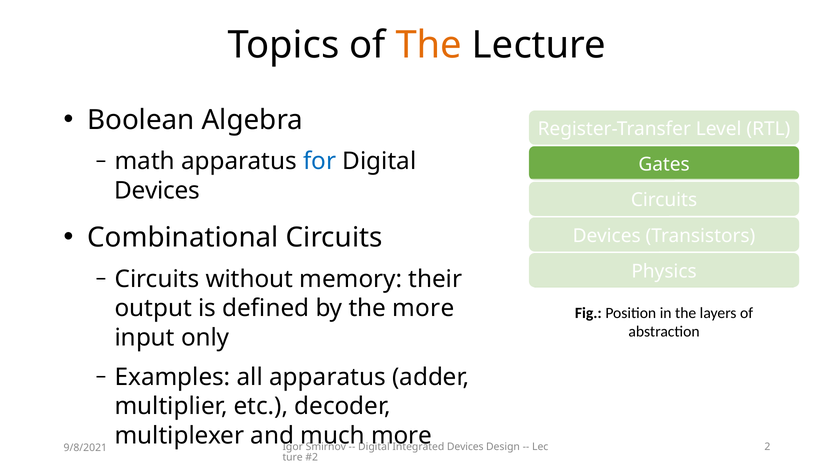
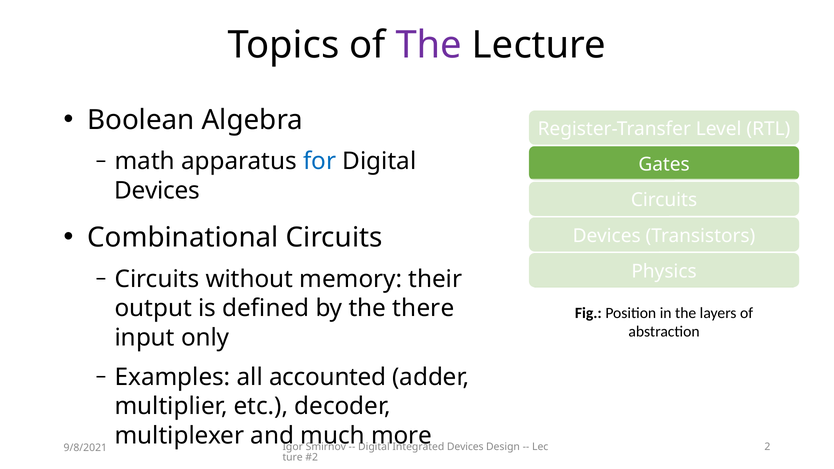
The at (429, 45) colour: orange -> purple
the more: more -> there
all apparatus: apparatus -> accounted
